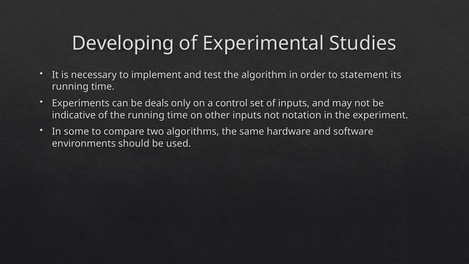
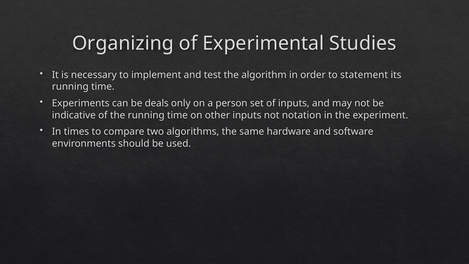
Developing: Developing -> Organizing
control: control -> person
some: some -> times
